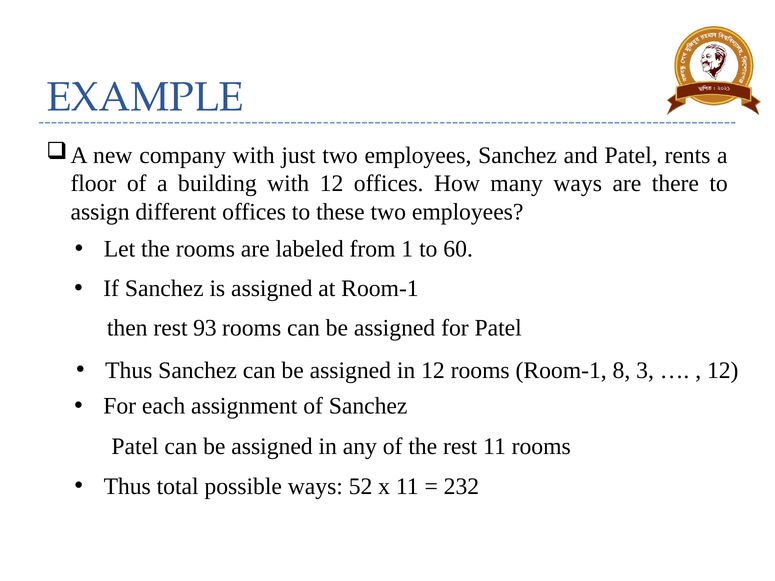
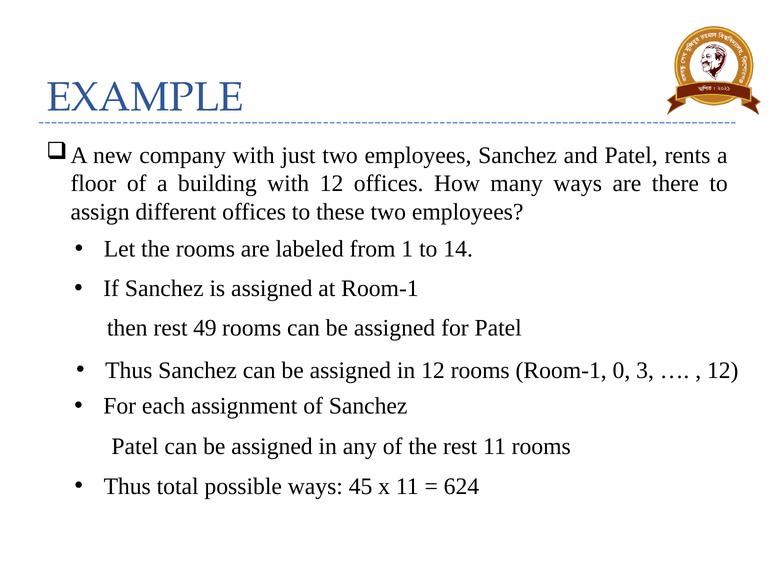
60: 60 -> 14
93: 93 -> 49
8: 8 -> 0
52: 52 -> 45
232: 232 -> 624
